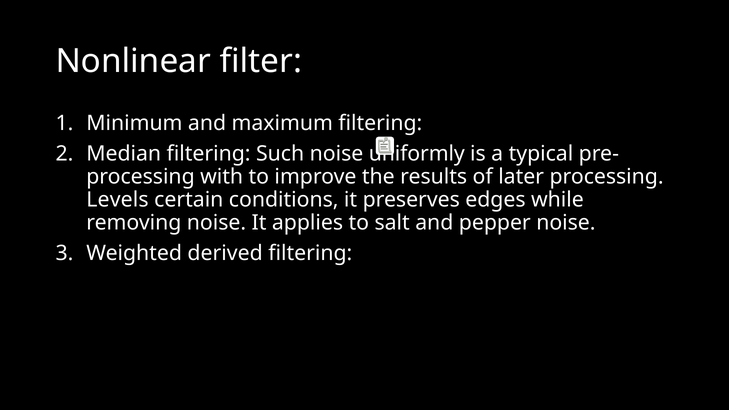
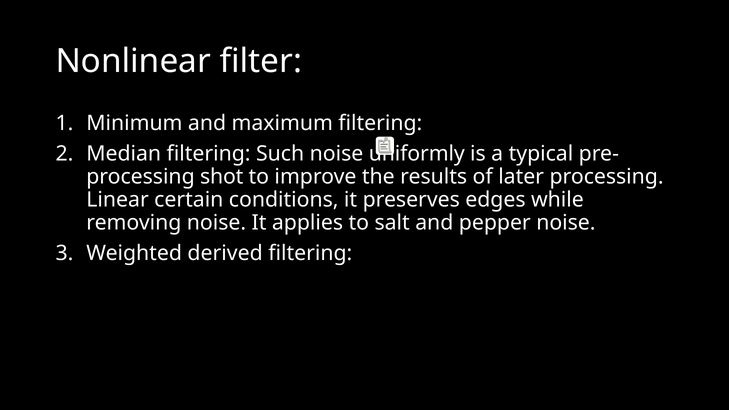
with: with -> shot
Levels: Levels -> Linear
